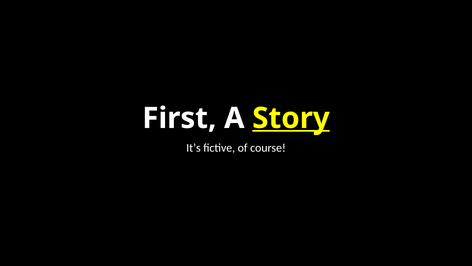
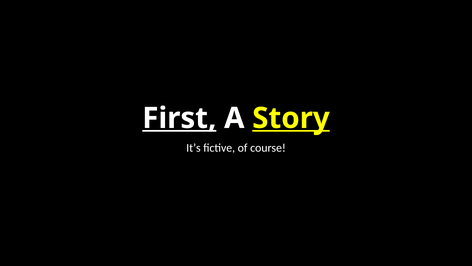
First underline: none -> present
